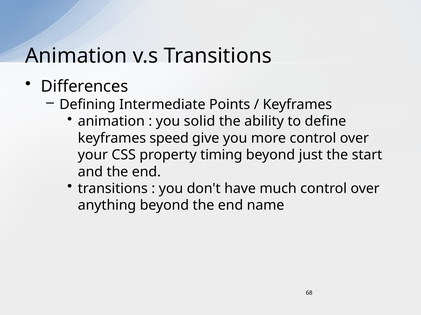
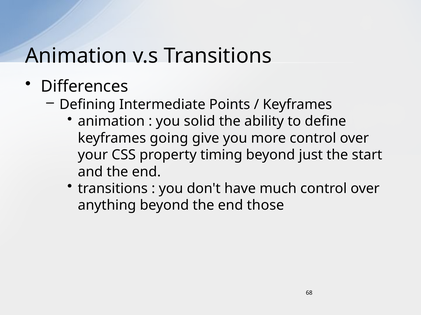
speed: speed -> going
name: name -> those
